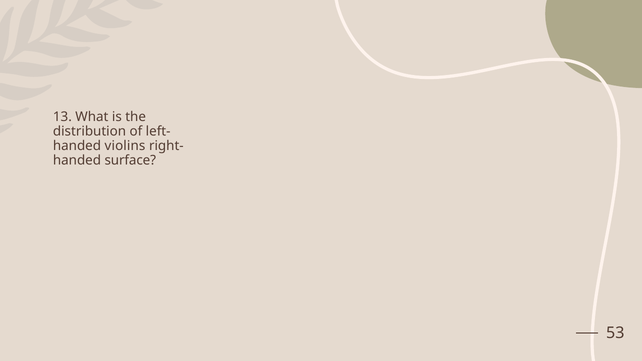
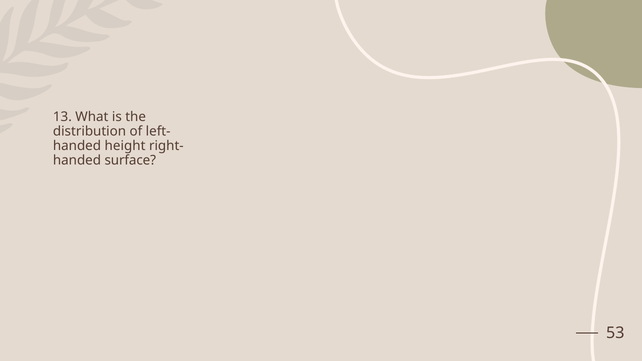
violins: violins -> height
